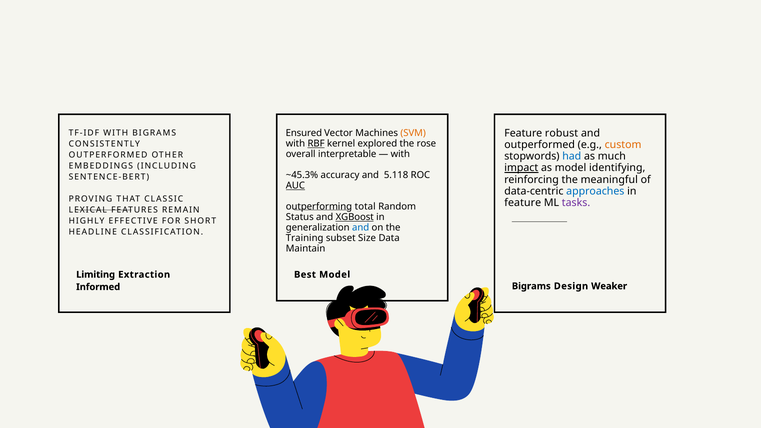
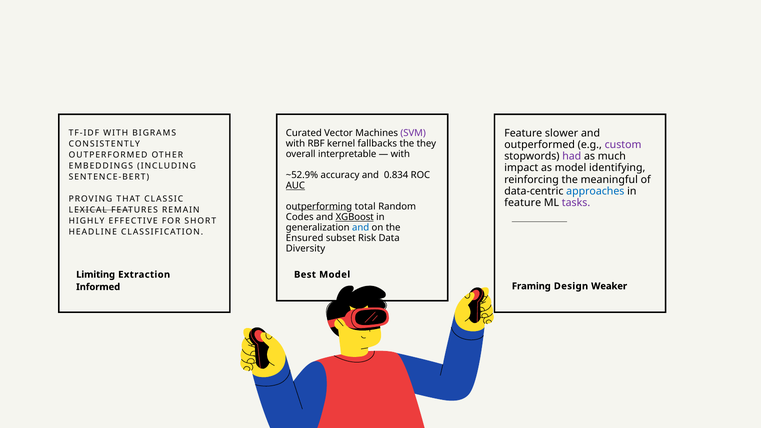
robust: robust -> slower
Ensured: Ensured -> Curated
SVM colour: orange -> purple
RBF underline: present -> none
explored: explored -> fallbacks
rose: rose -> they
custom colour: orange -> purple
had colour: blue -> purple
impact underline: present -> none
~45.3%: ~45.3% -> ~52.9%
5.118: 5.118 -> 0.834
Status: Status -> Codes
Training: Training -> Ensured
Size: Size -> Risk
Maintain: Maintain -> Diversity
Bigrams at (531, 286): Bigrams -> Framing
